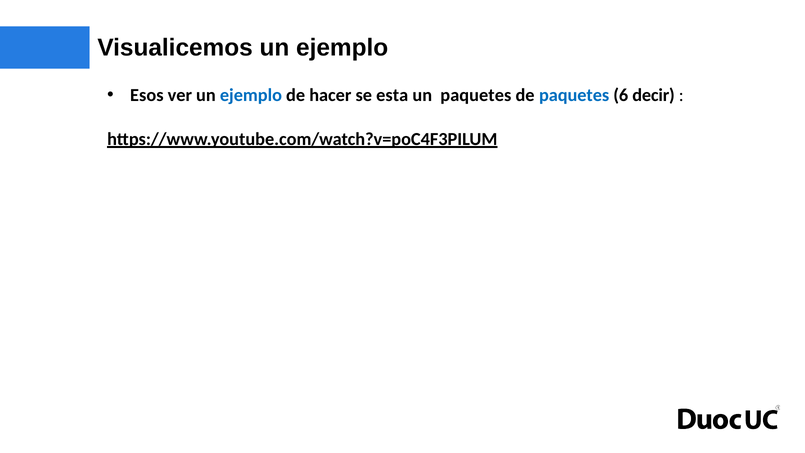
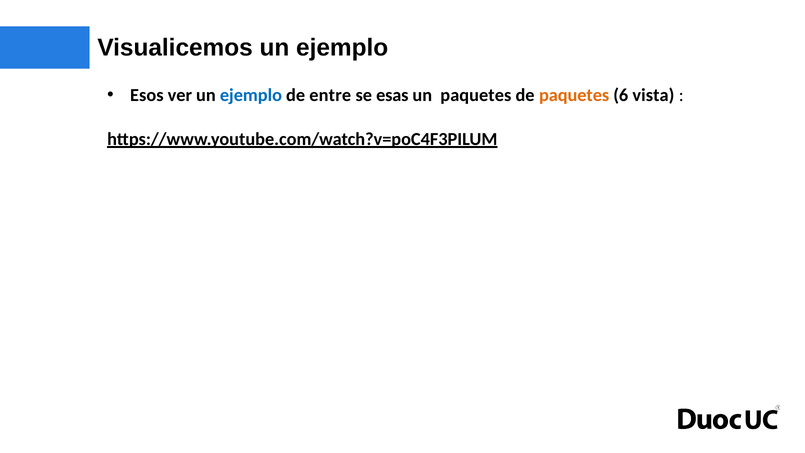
hacer: hacer -> entre
esta: esta -> esas
paquetes at (574, 95) colour: blue -> orange
decir: decir -> vista
